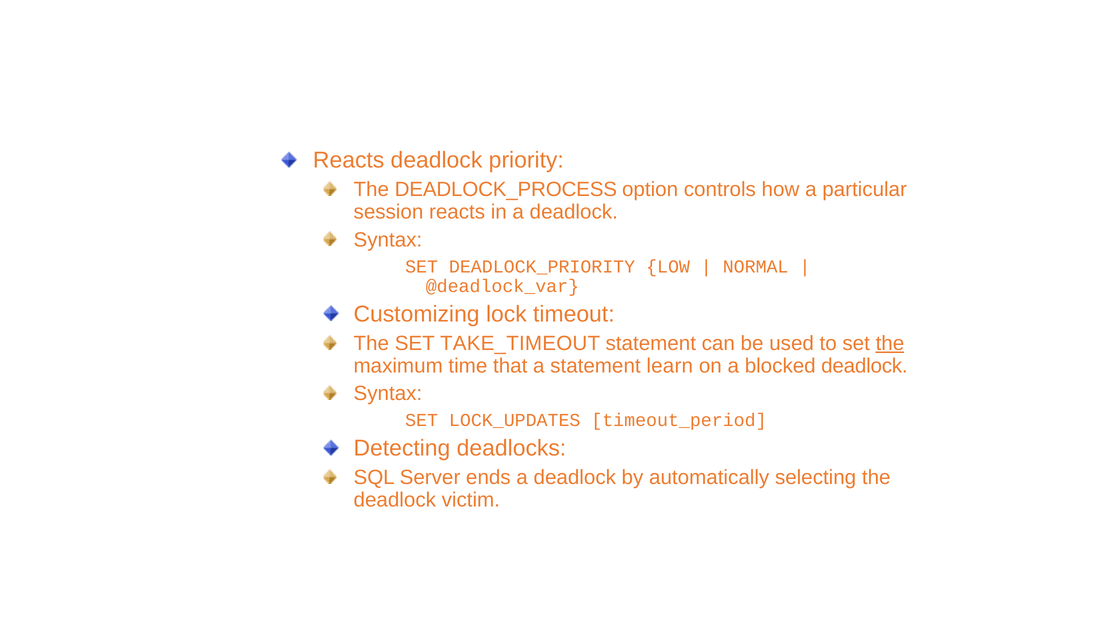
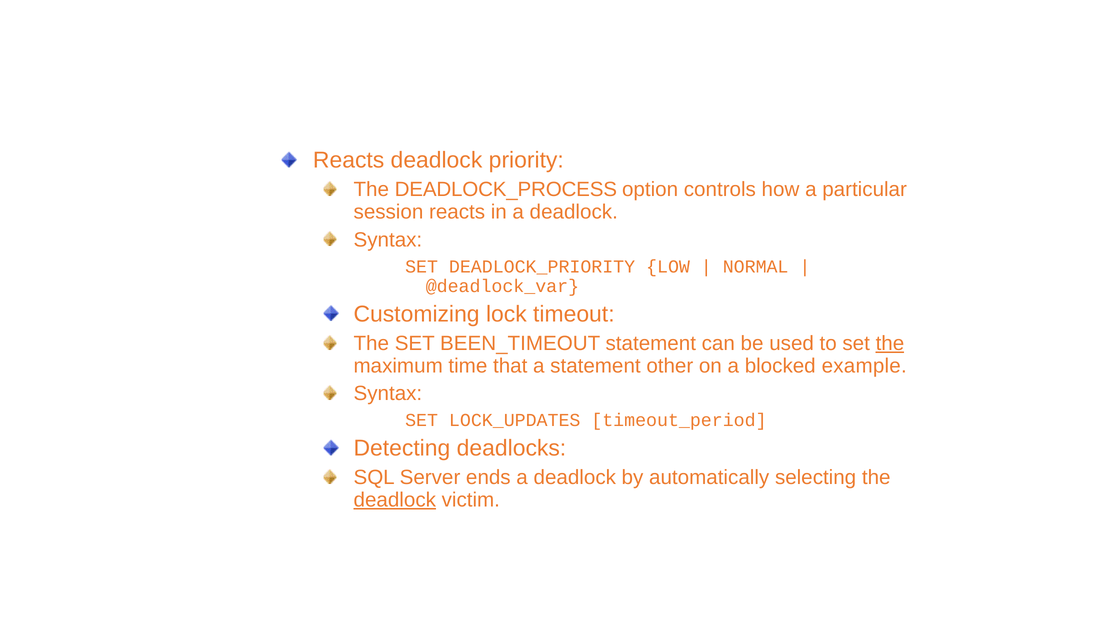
TAKE_TIMEOUT: TAKE_TIMEOUT -> BEEN_TIMEOUT
learn: learn -> other
blocked deadlock: deadlock -> example
deadlock at (395, 500) underline: none -> present
